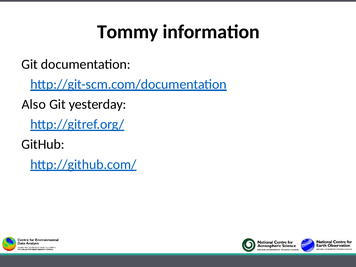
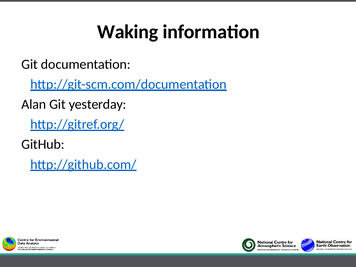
Tommy: Tommy -> Waking
Also: Also -> Alan
